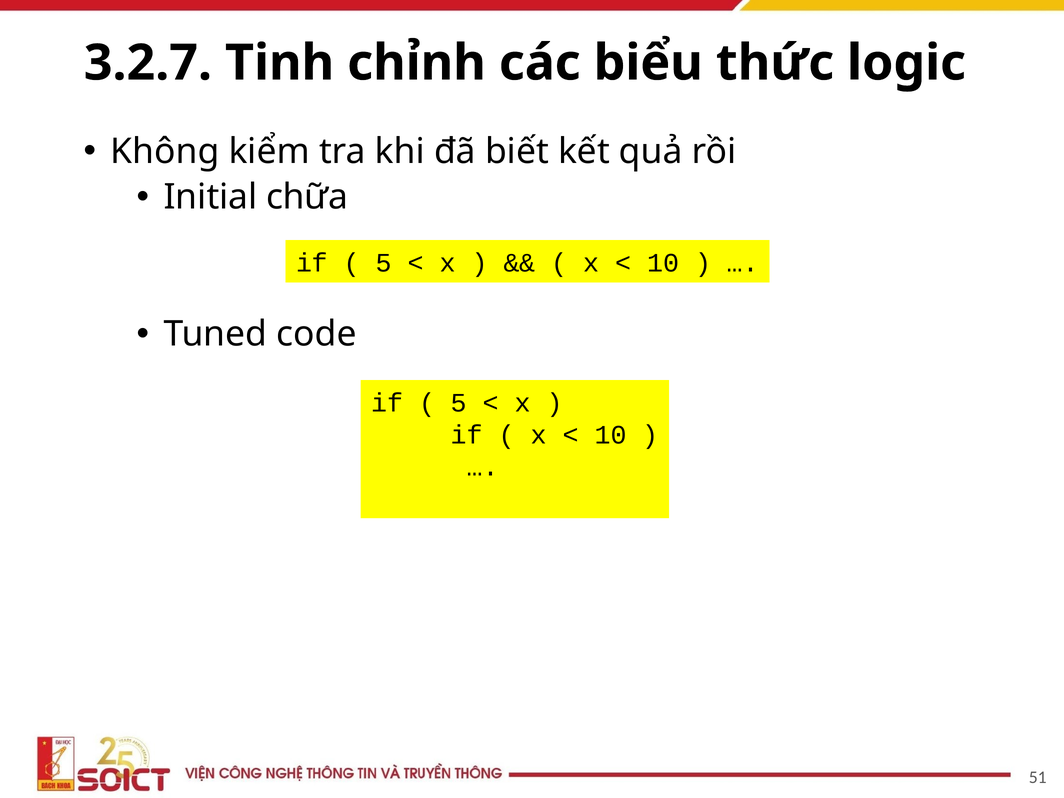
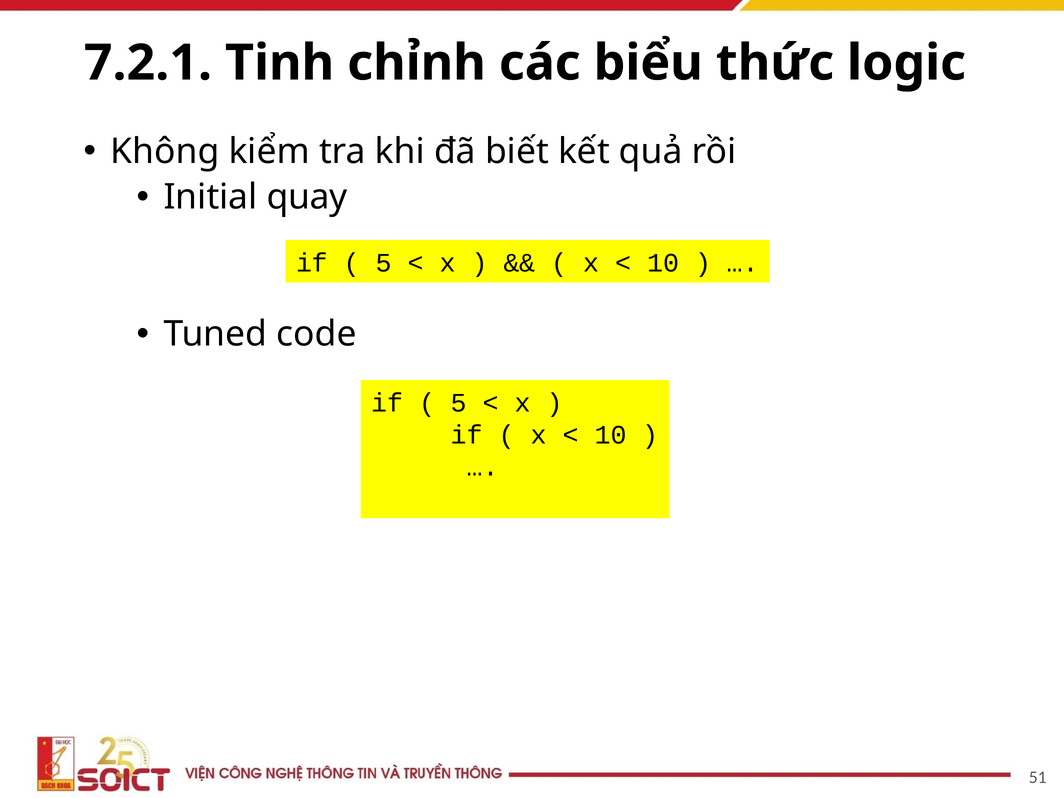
3.2.7: 3.2.7 -> 7.2.1
chữa: chữa -> quay
